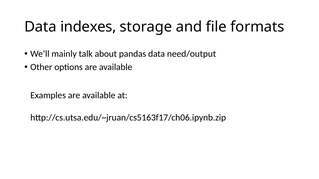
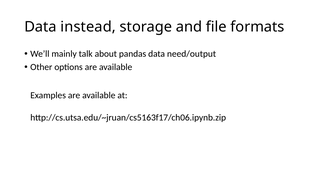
indexes: indexes -> instead
